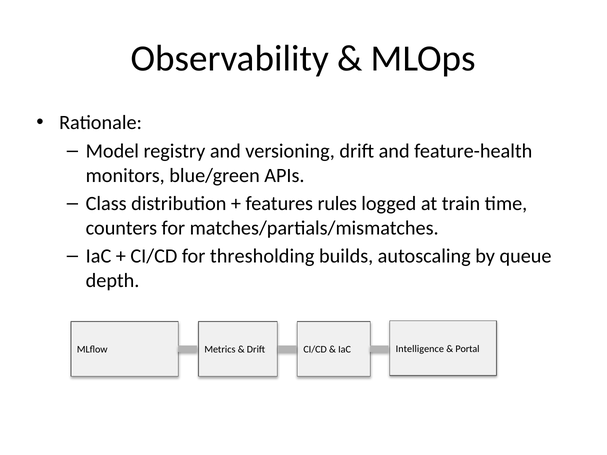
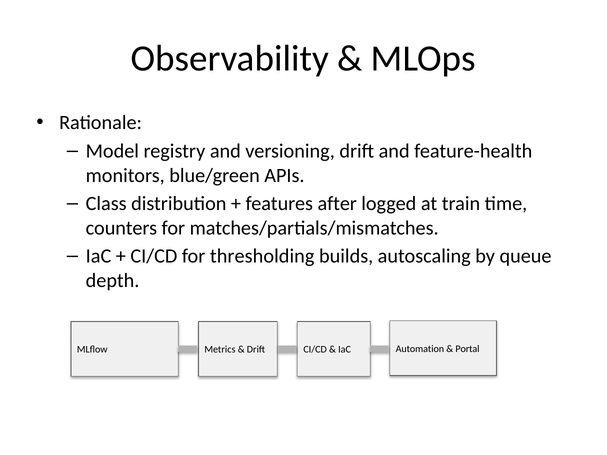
rules: rules -> after
Intelligence: Intelligence -> Automation
